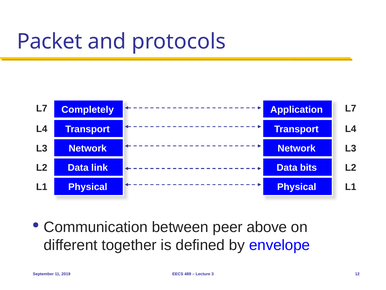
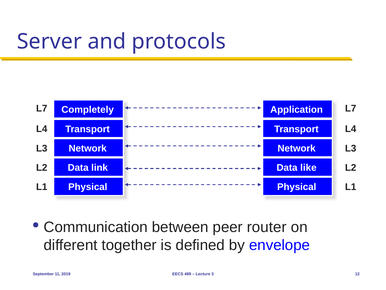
Packet: Packet -> Server
bits: bits -> like
above: above -> router
